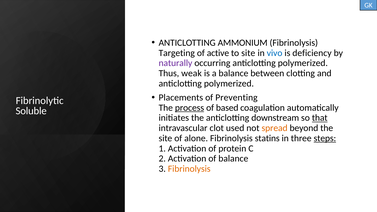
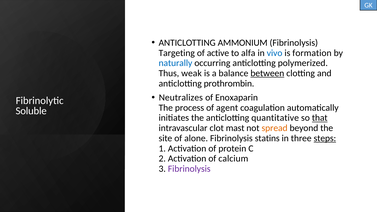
to site: site -> alfa
deficiency: deficiency -> formation
naturally colour: purple -> blue
between underline: none -> present
polymerized at (229, 83): polymerized -> prothrombin
Placements: Placements -> Neutralizes
Preventing: Preventing -> Enoxaparin
process underline: present -> none
based: based -> agent
downstream: downstream -> quantitative
used: used -> mast
of balance: balance -> calcium
Fibrinolysis at (189, 169) colour: orange -> purple
